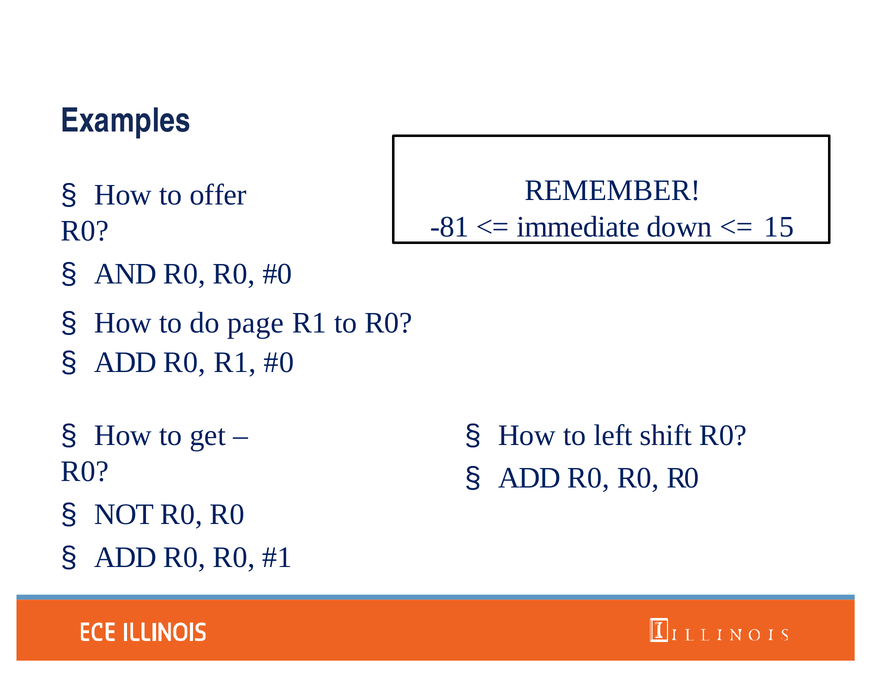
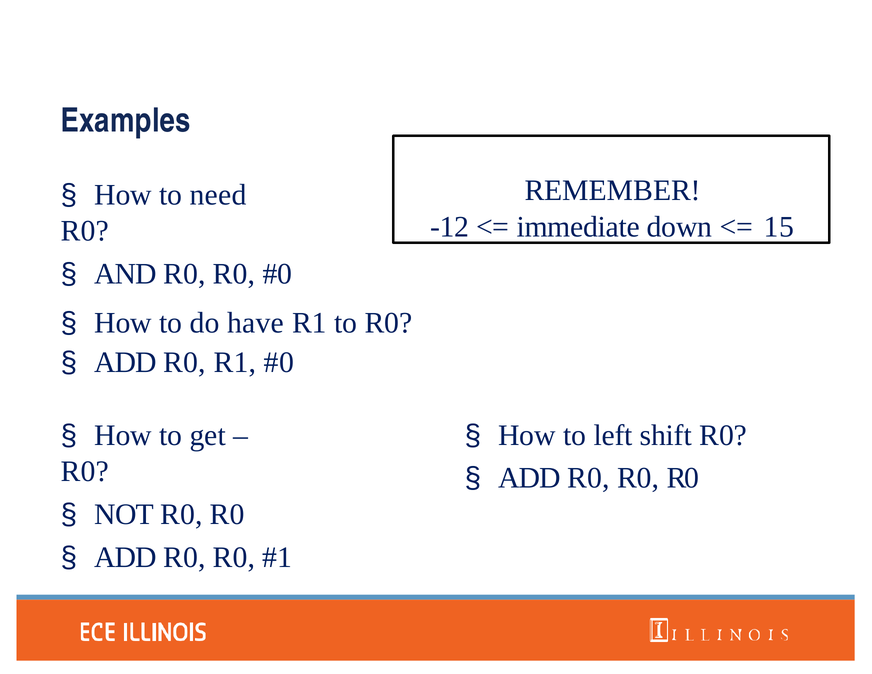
offer: offer -> need
-81: -81 -> -12
page: page -> have
